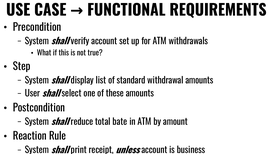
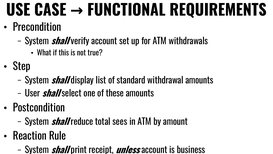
bate: bate -> sees
